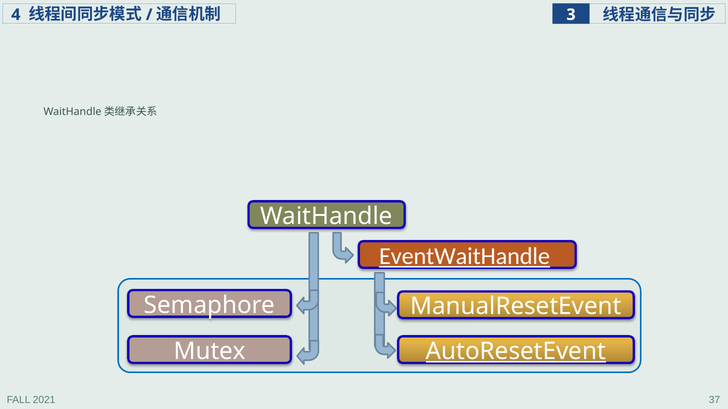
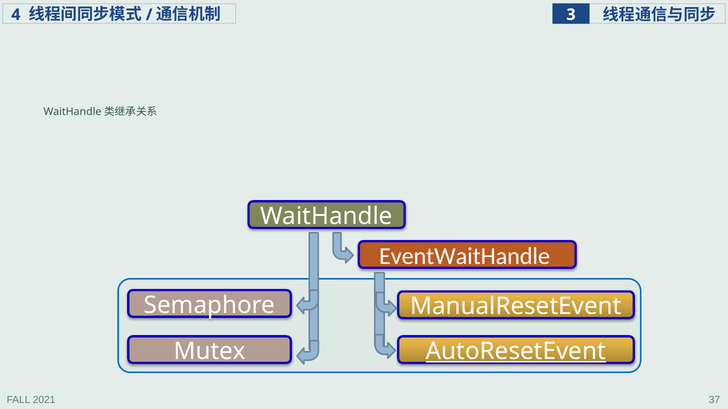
EventWaitHandle underline: present -> none
